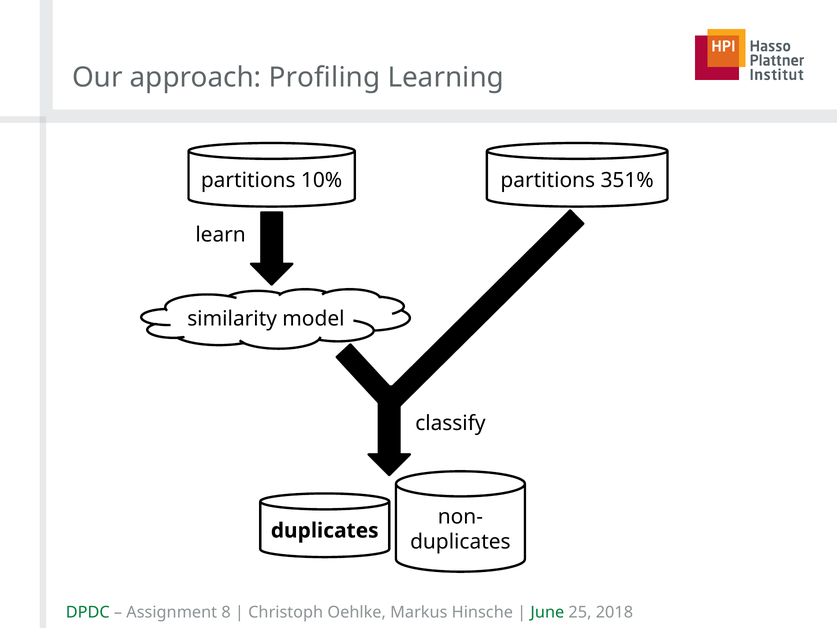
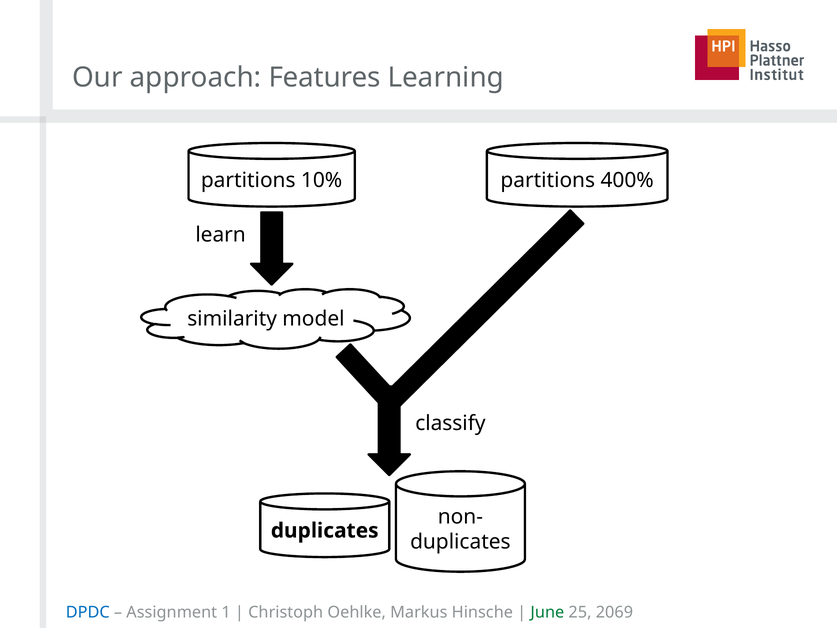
Profiling: Profiling -> Features
351%: 351% -> 400%
DPDC colour: green -> blue
8: 8 -> 1
2018: 2018 -> 2069
